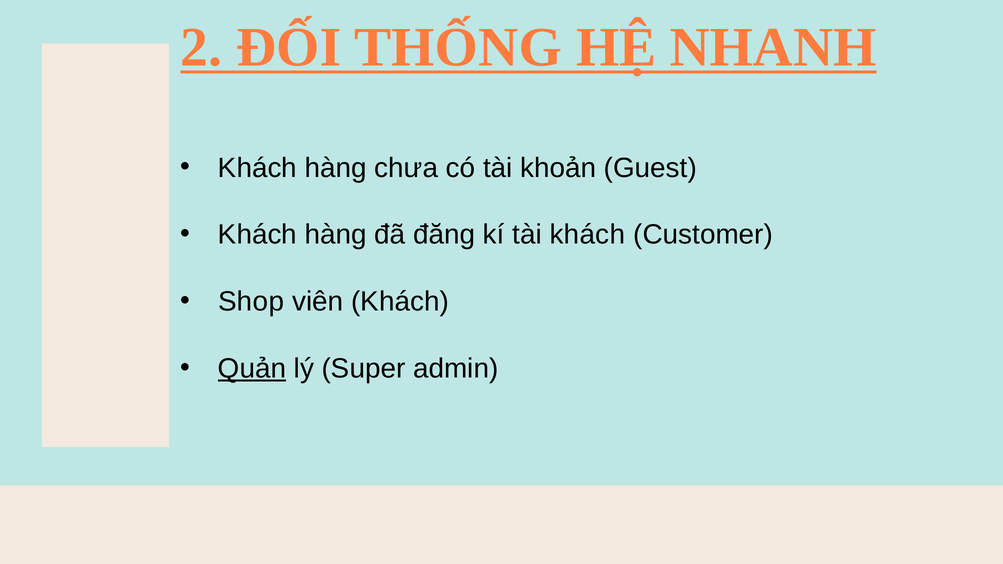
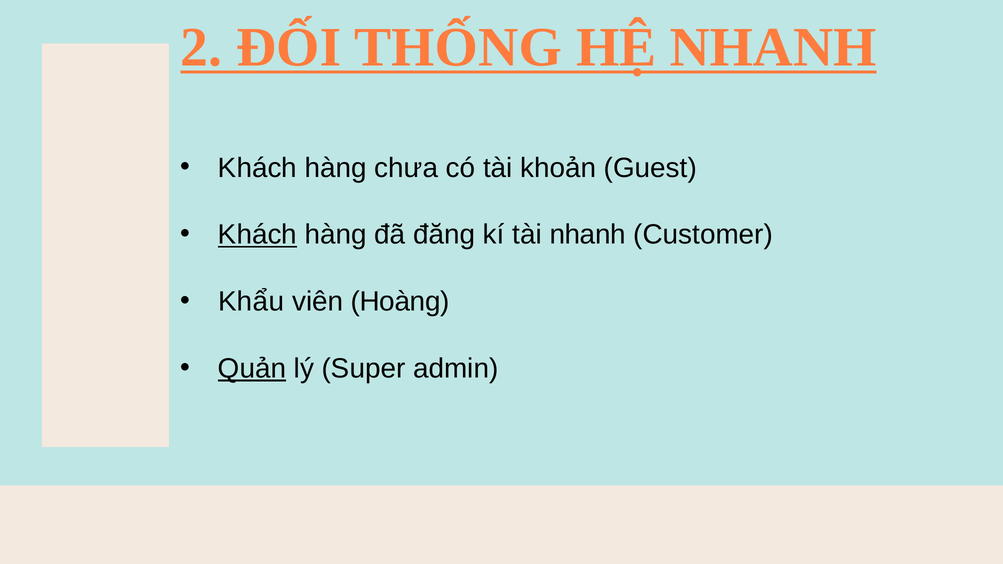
Khách at (257, 235) underline: none -> present
tài khách: khách -> nhanh
Shop: Shop -> Khẩu
viên Khách: Khách -> Hoàng
